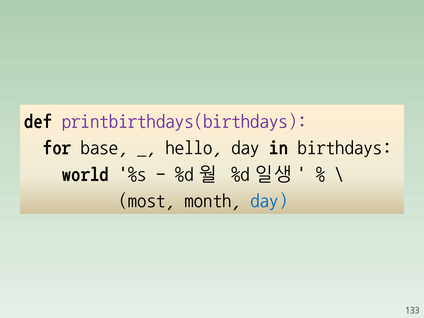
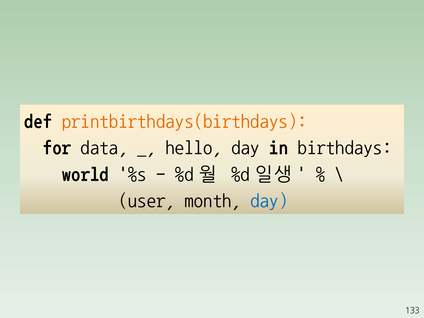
printbirthdays(birthdays colour: purple -> orange
base: base -> data
most: most -> user
